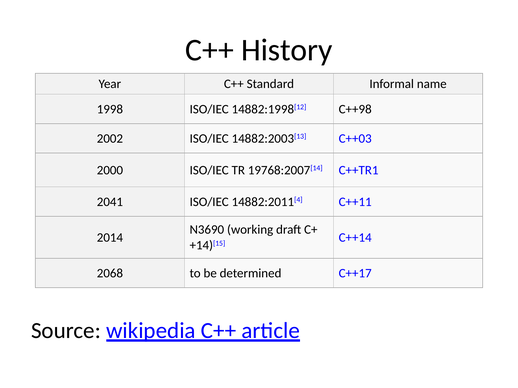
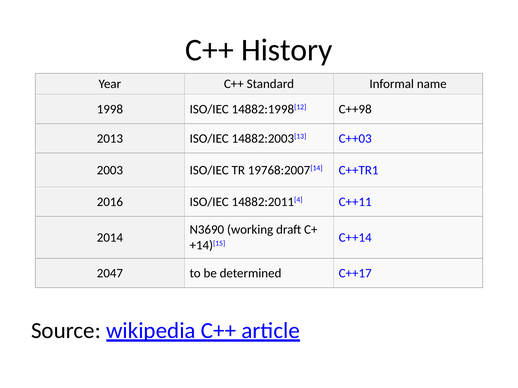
2002: 2002 -> 2013
2000: 2000 -> 2003
2041: 2041 -> 2016
2068: 2068 -> 2047
